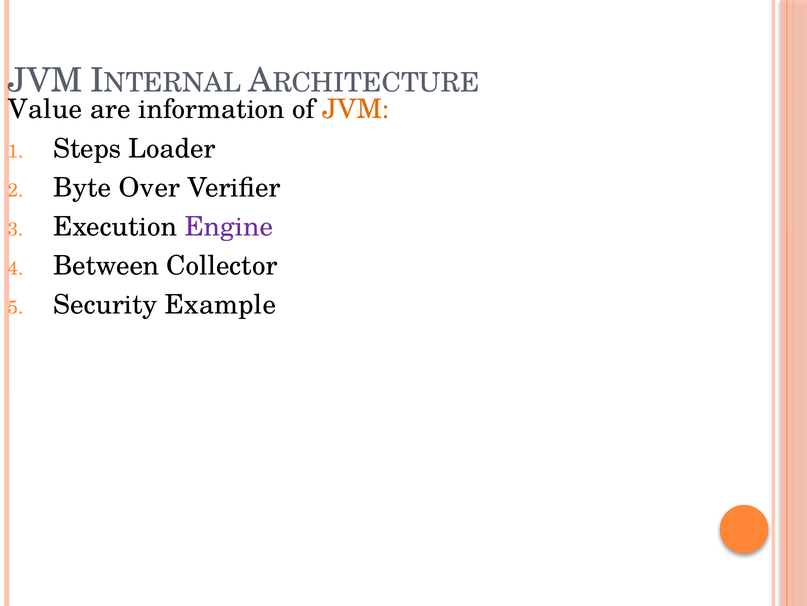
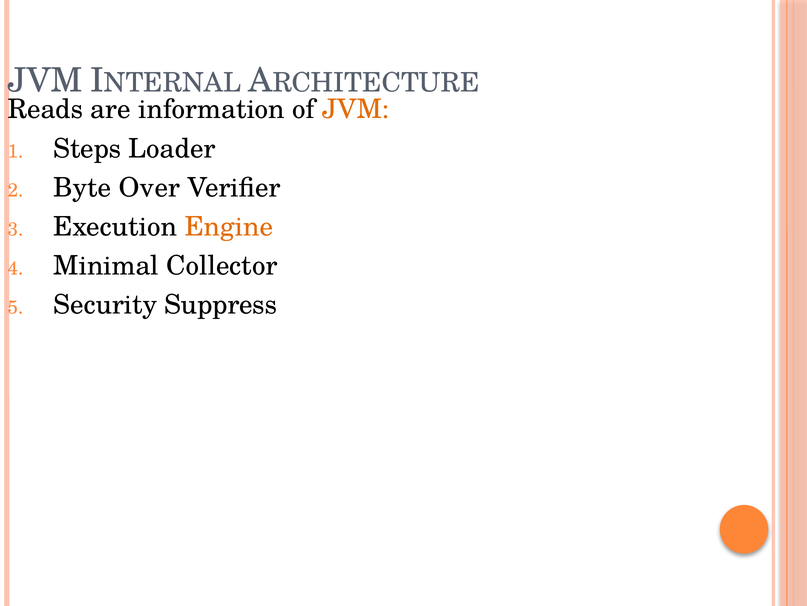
Value: Value -> Reads
Engine colour: purple -> orange
Between: Between -> Minimal
Example: Example -> Suppress
